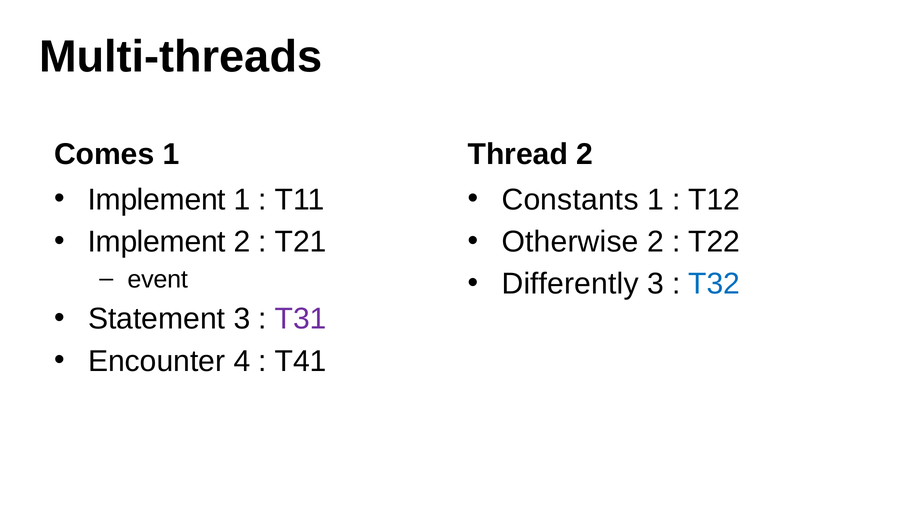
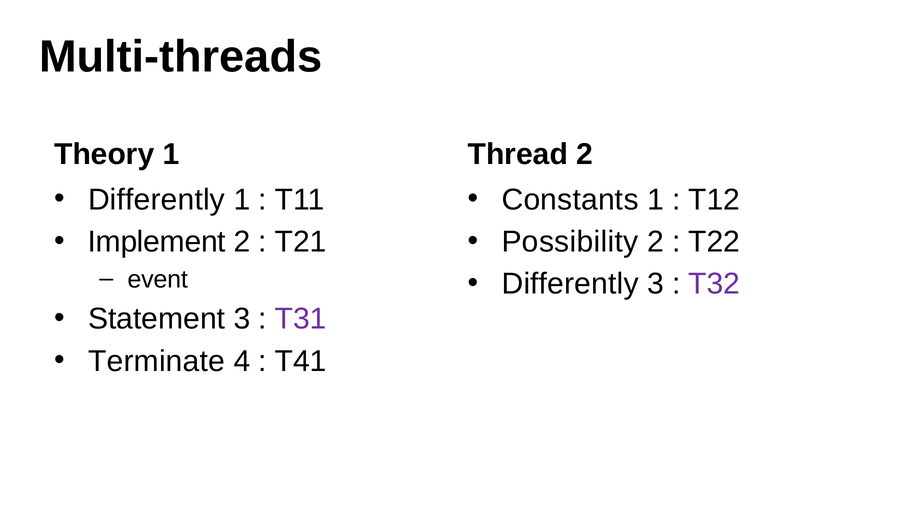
Comes: Comes -> Theory
Implement at (157, 200): Implement -> Differently
Otherwise: Otherwise -> Possibility
T32 colour: blue -> purple
Encounter: Encounter -> Terminate
